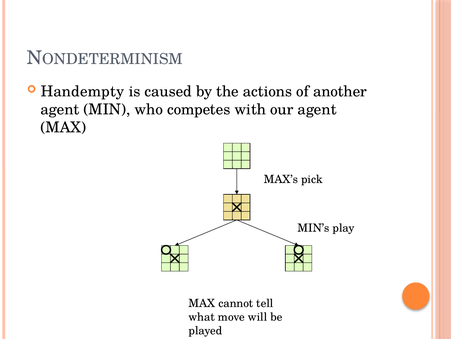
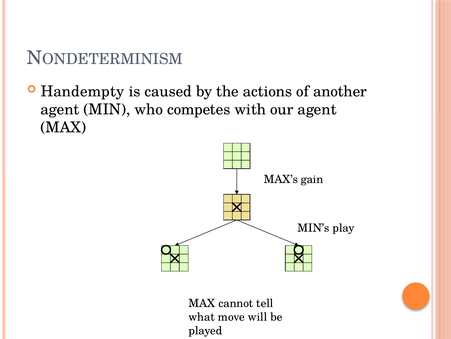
pick: pick -> gain
